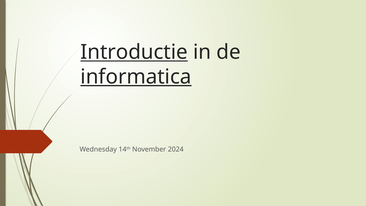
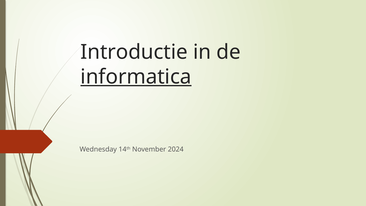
Introductie underline: present -> none
